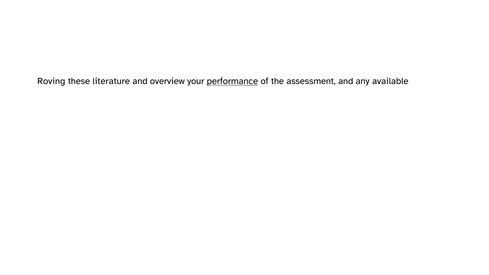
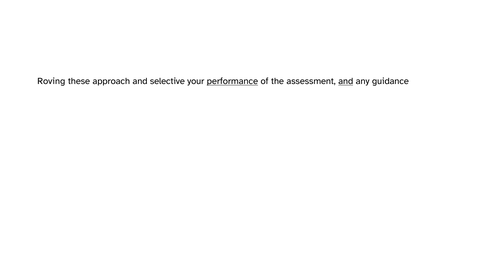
literature: literature -> approach
overview: overview -> selective
and at (346, 81) underline: none -> present
available: available -> guidance
